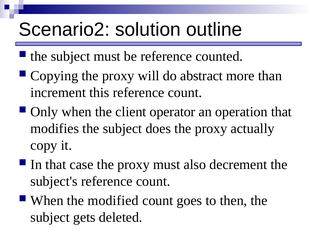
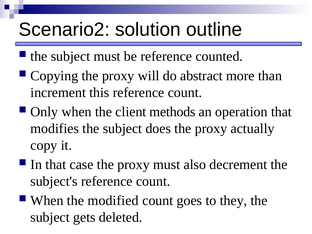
operator: operator -> methods
then: then -> they
